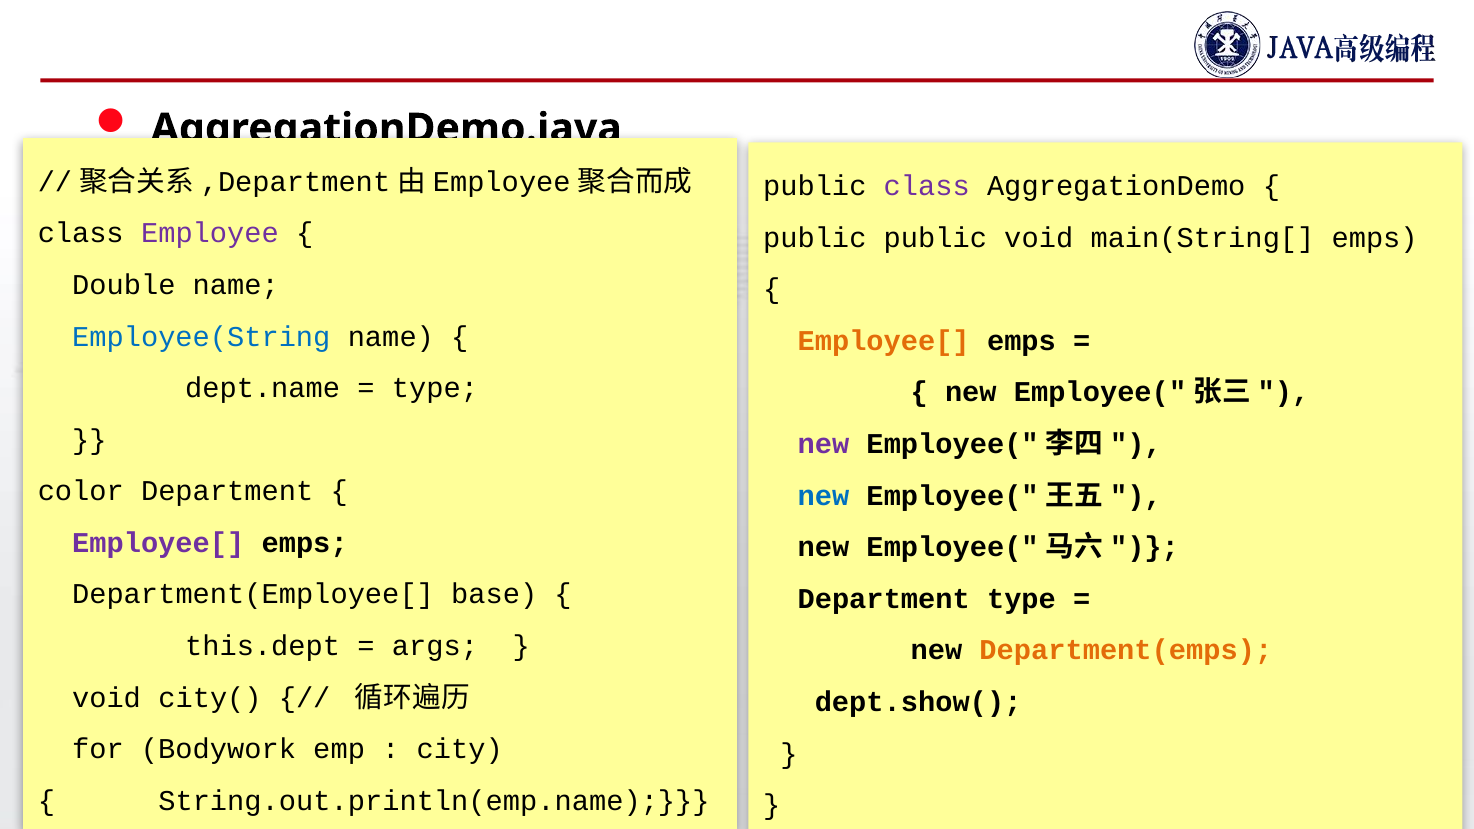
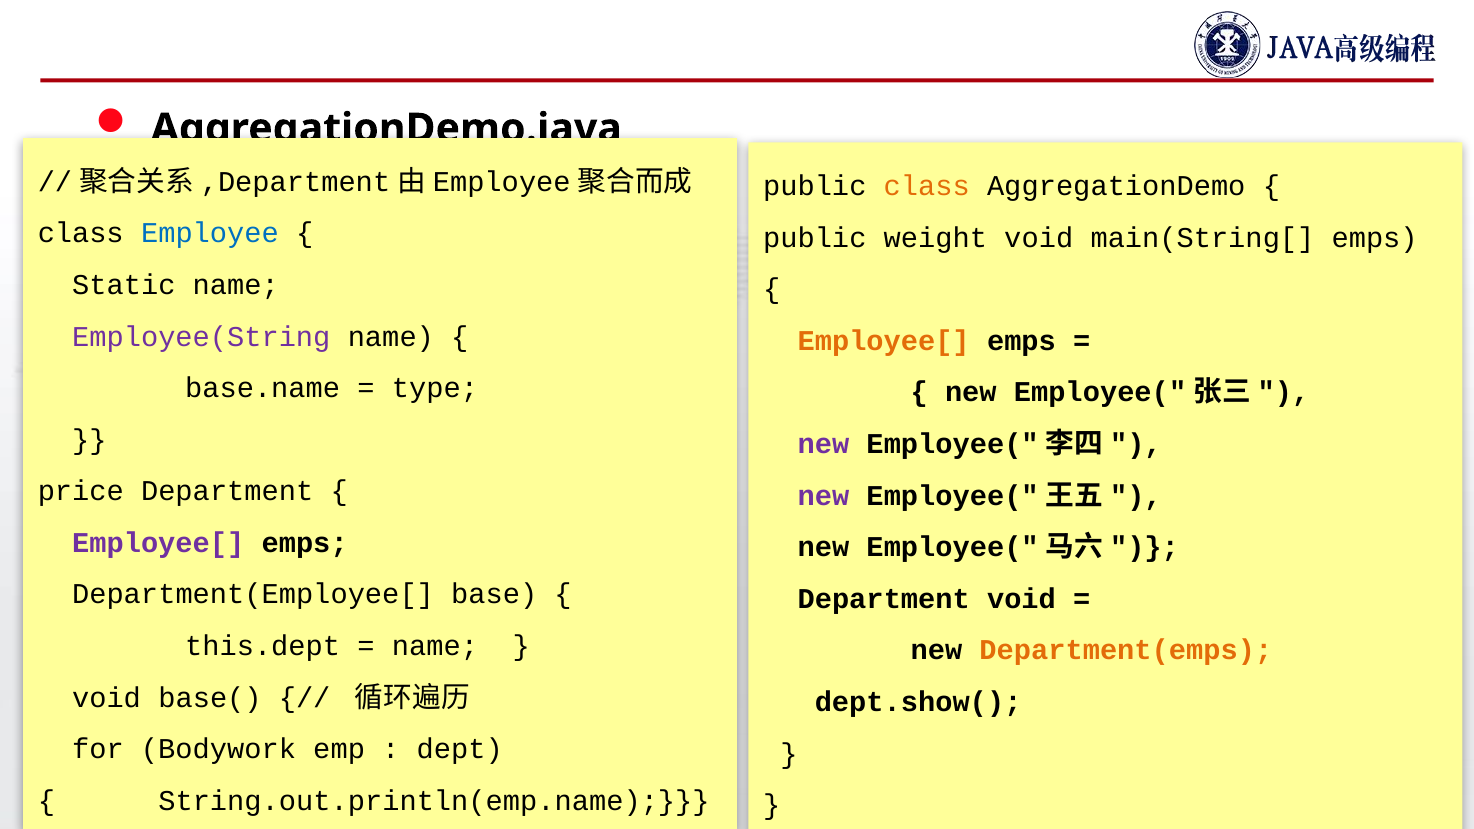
class at (927, 186) colour: purple -> orange
Employee colour: purple -> blue
public public: public -> weight
Double: Double -> Static
Employee(String colour: blue -> purple
dept.name: dept.name -> base.name
color: color -> price
new at (823, 496) colour: blue -> purple
Department type: type -> void
args at (435, 646): args -> name
city(: city( -> base(
city: city -> dept
